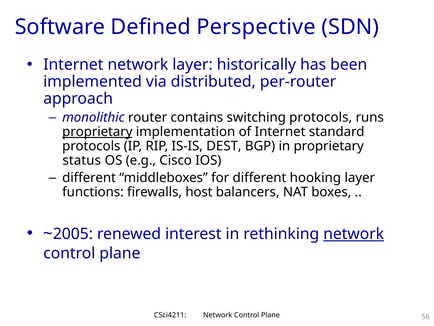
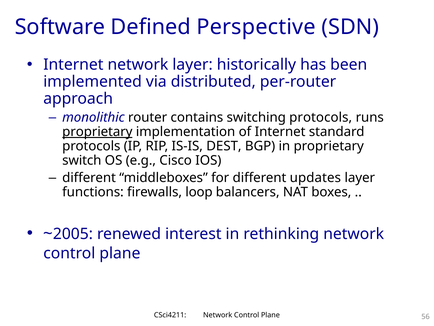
status: status -> switch
hooking: hooking -> updates
host: host -> loop
network at (354, 234) underline: present -> none
